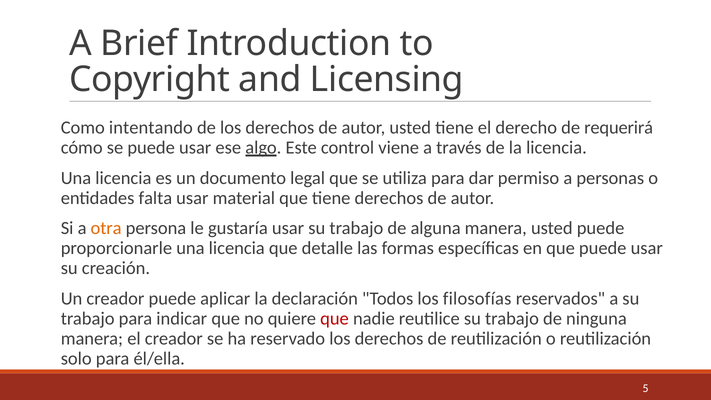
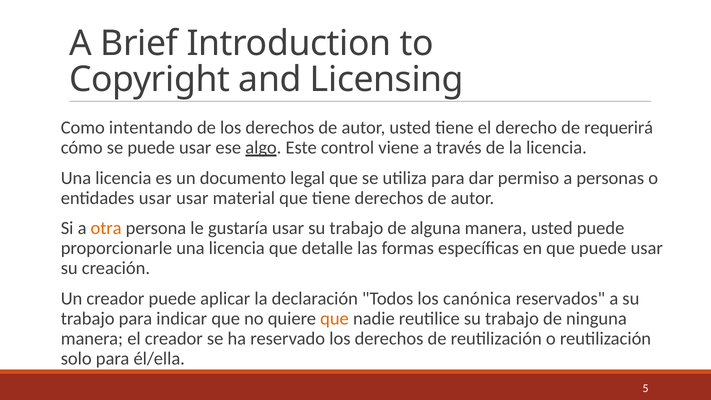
entidades falta: falta -> usar
filosofías: filosofías -> canónica
que at (335, 319) colour: red -> orange
